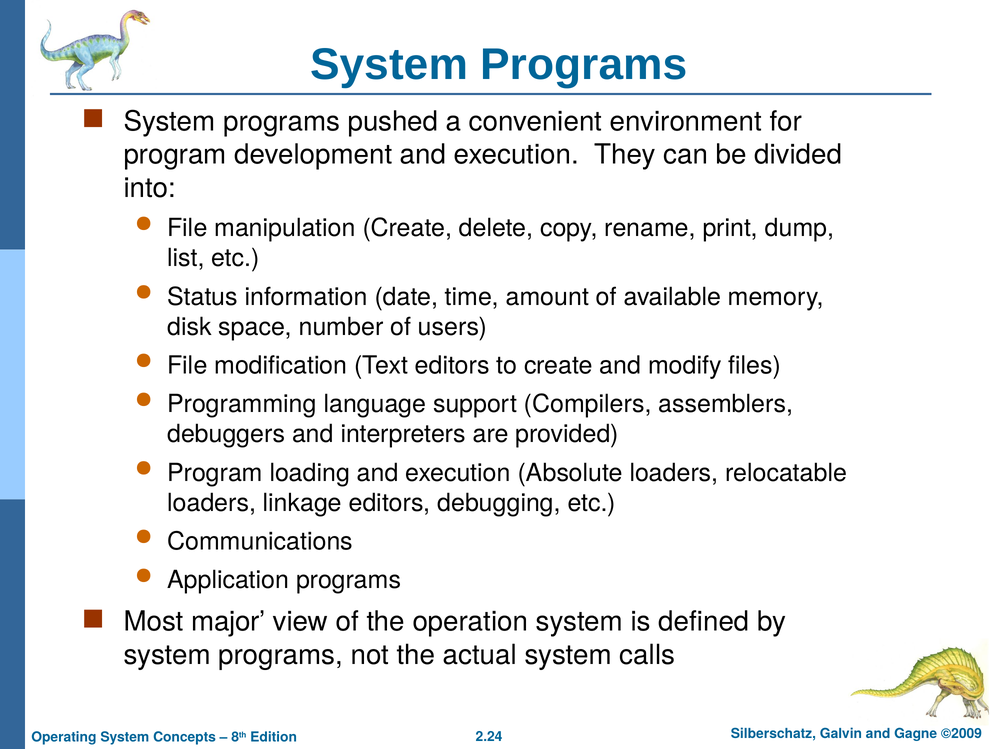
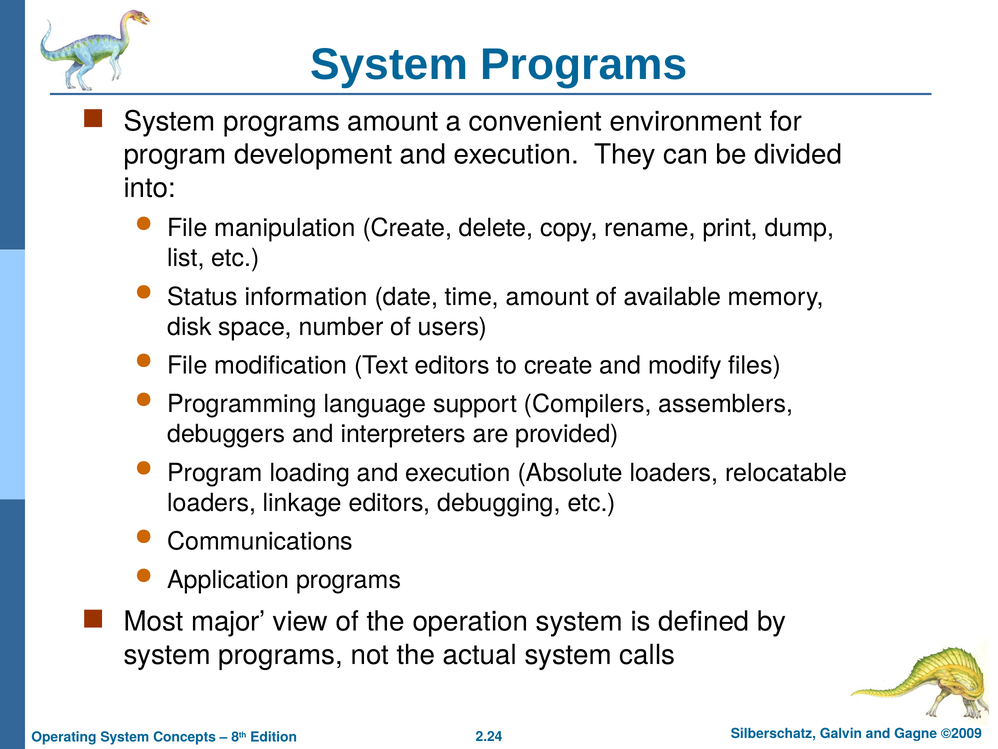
programs pushed: pushed -> amount
